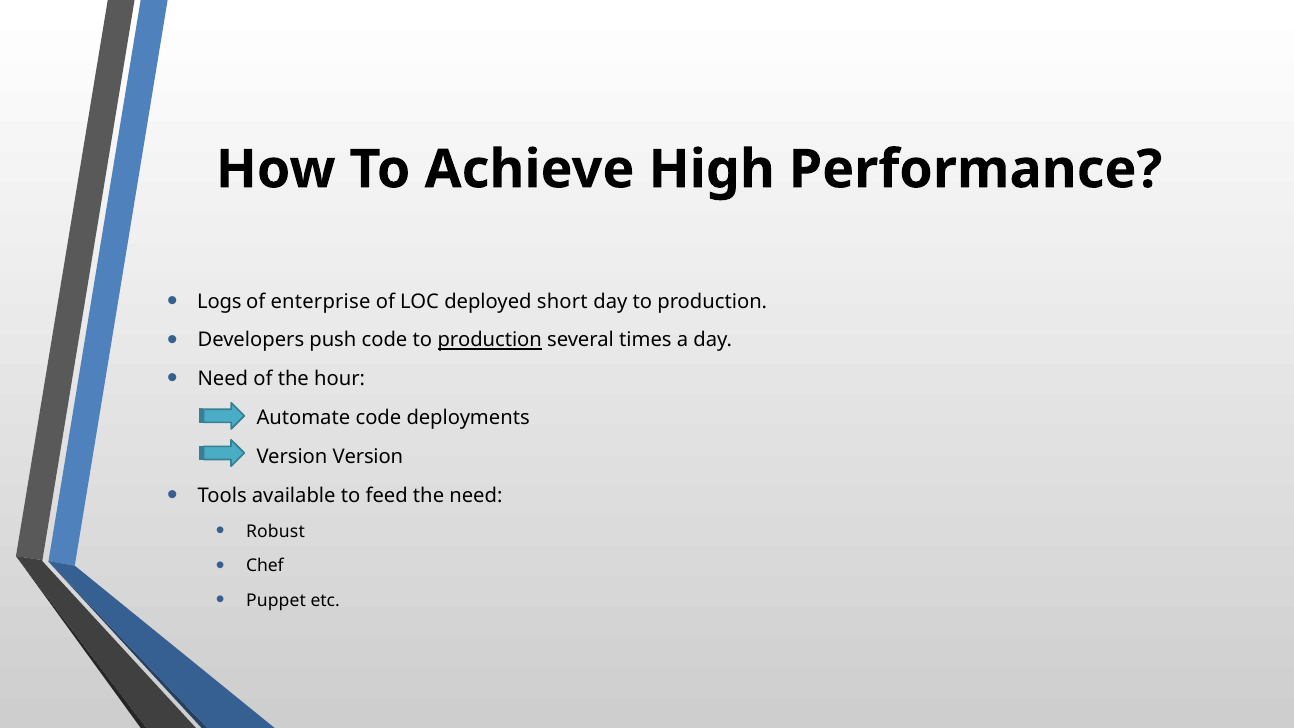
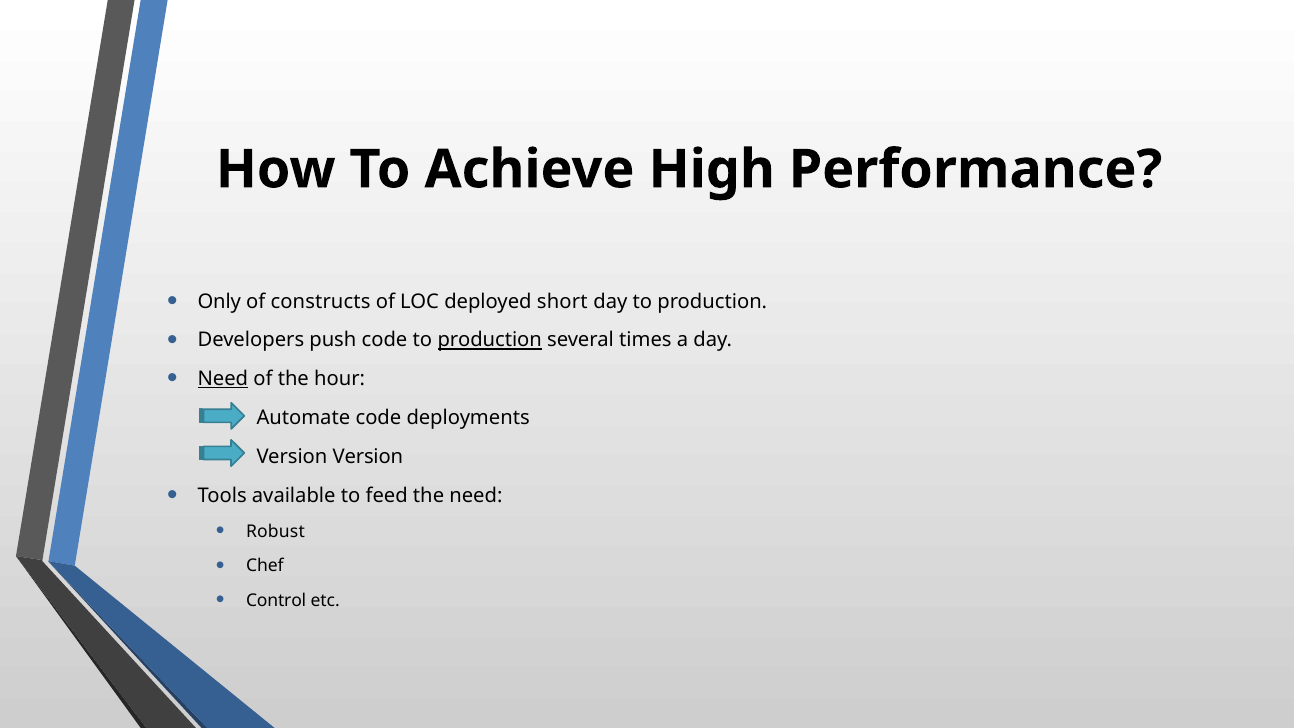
Logs: Logs -> Only
enterprise: enterprise -> constructs
Need at (223, 379) underline: none -> present
Puppet: Puppet -> Control
